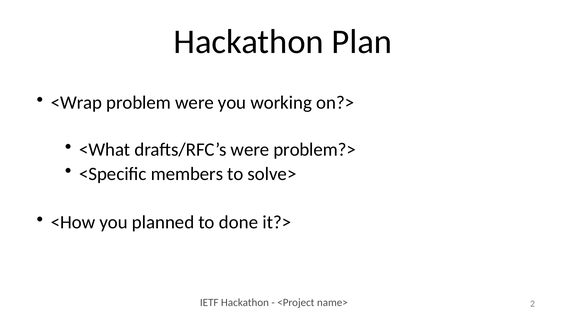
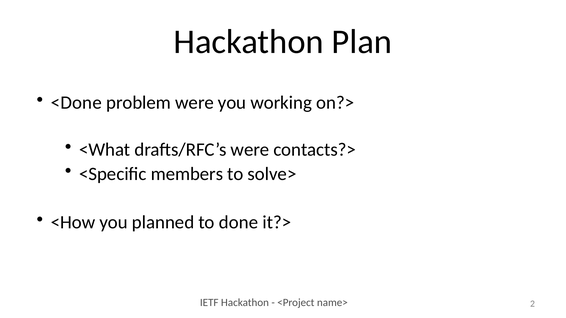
<Wrap: <Wrap -> <Done
problem?>: problem?> -> contacts?>
